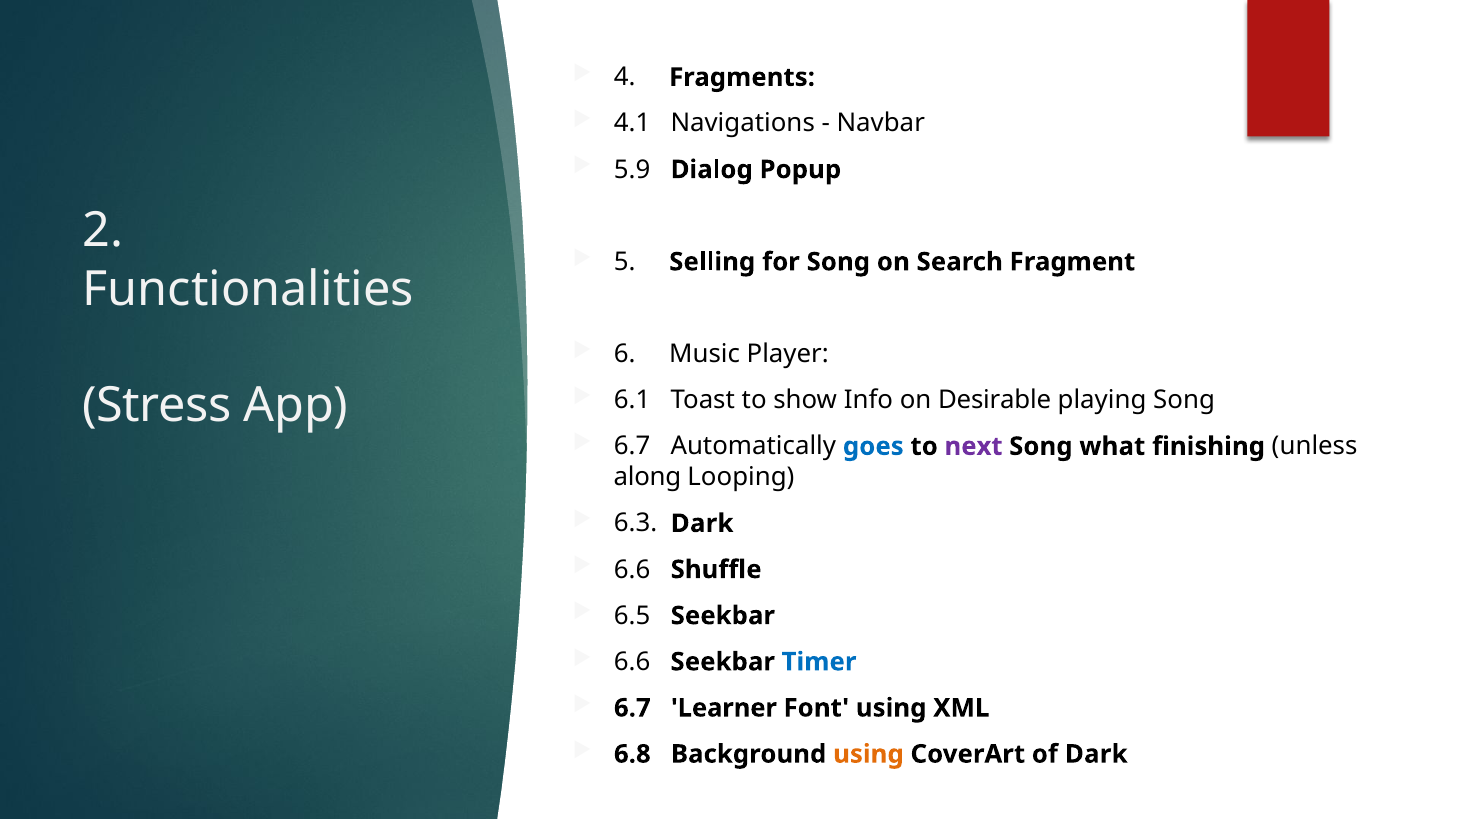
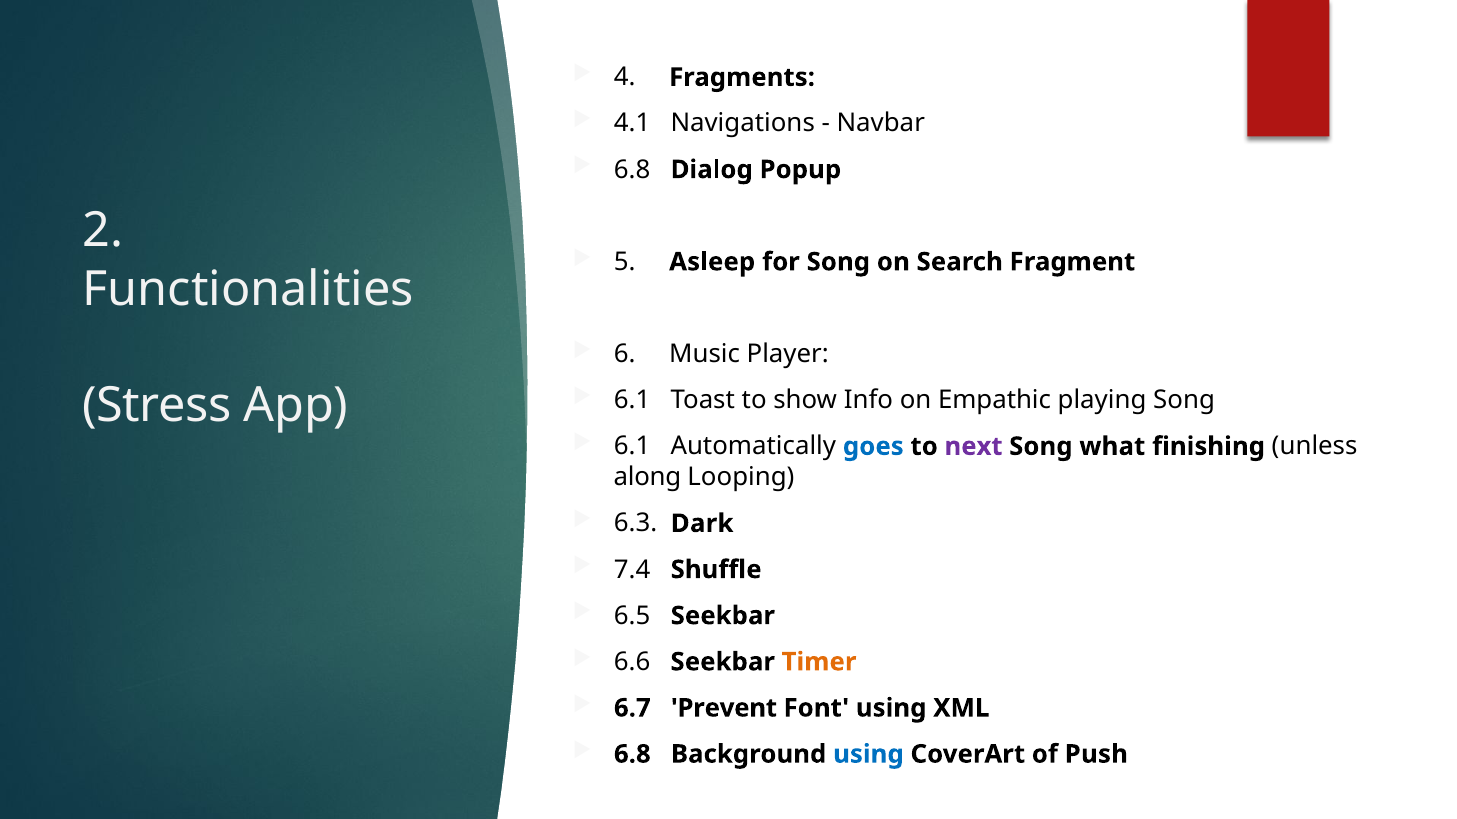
5.9 at (632, 170): 5.9 -> 6.8
Selling: Selling -> Asleep
Desirable: Desirable -> Empathic
6.7 at (632, 447): 6.7 -> 6.1
6.6 at (632, 570): 6.6 -> 7.4
Timer colour: blue -> orange
Learner: Learner -> Prevent
using at (868, 755) colour: orange -> blue
of Dark: Dark -> Push
